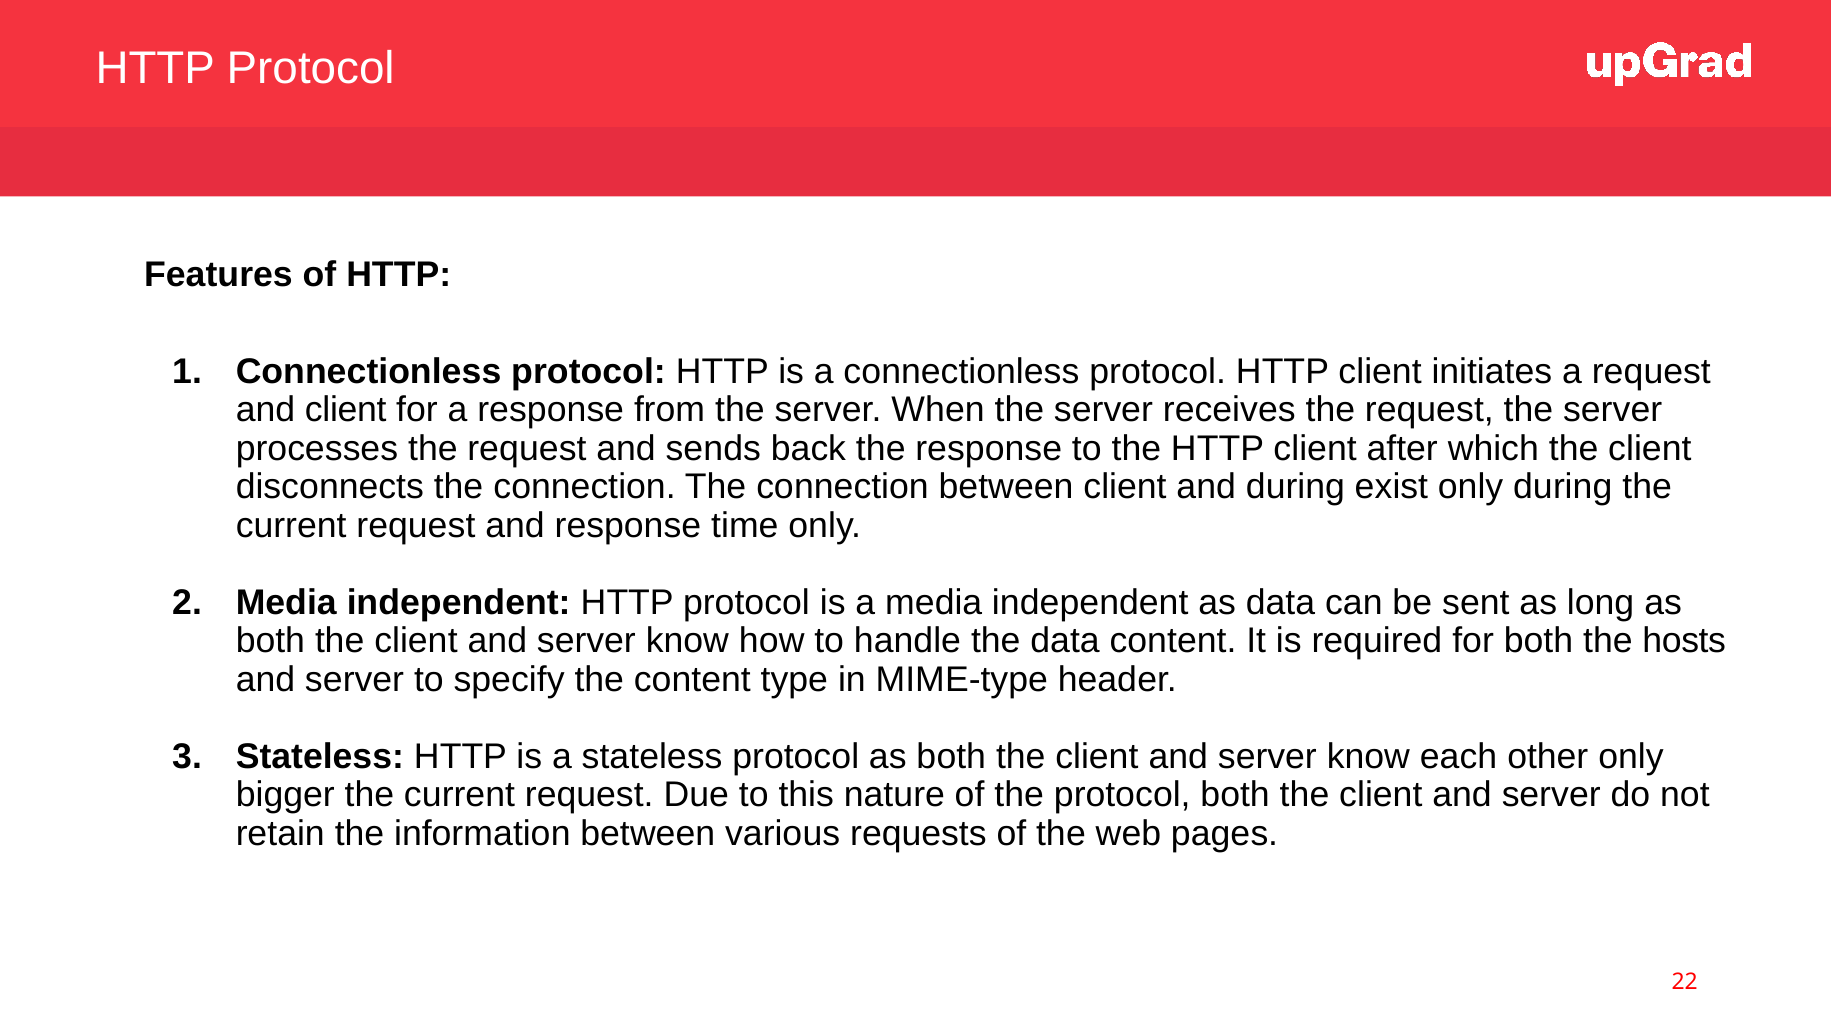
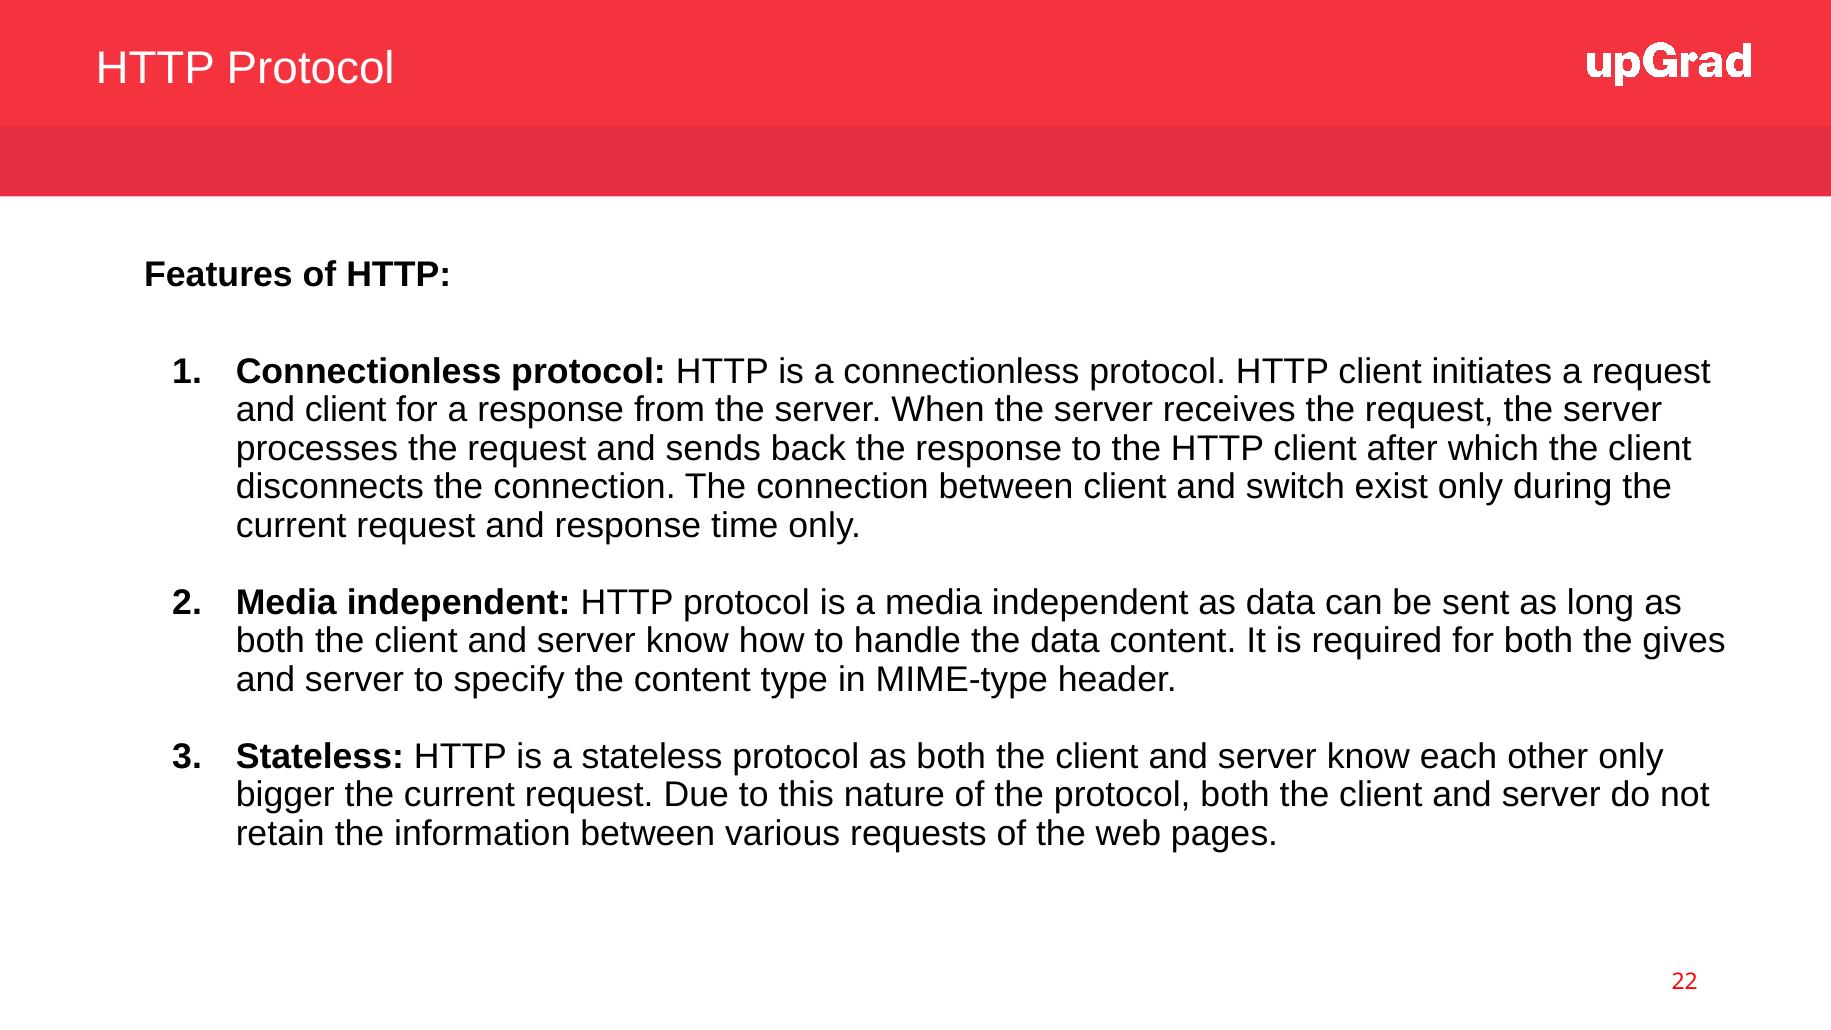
and during: during -> switch
hosts: hosts -> gives
